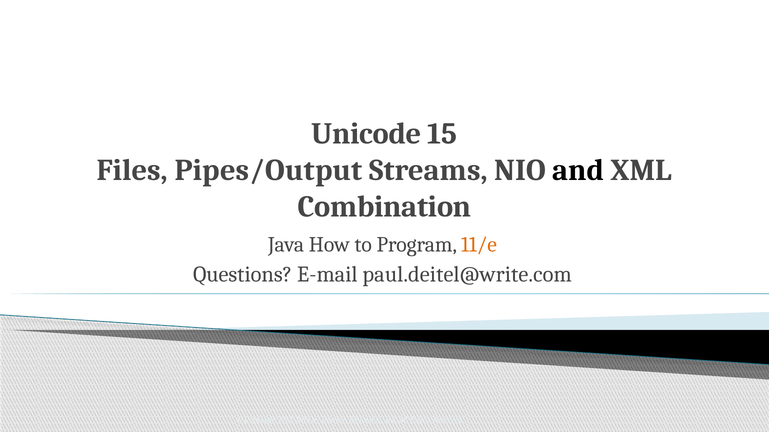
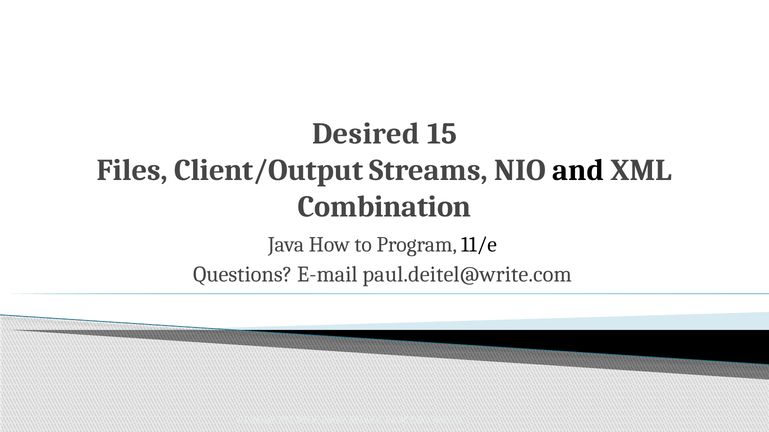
Unicode: Unicode -> Desired
Pipes/Output: Pipes/Output -> Client/Output
11/e colour: orange -> black
